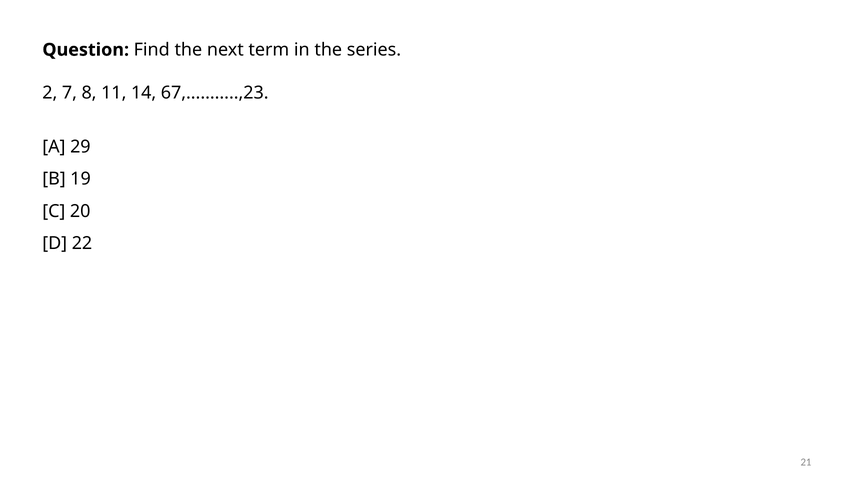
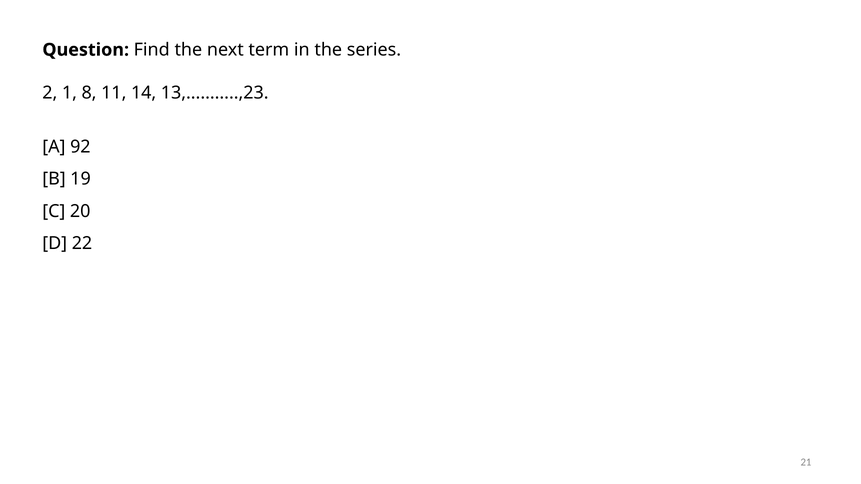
7: 7 -> 1
67,...........,23: 67,...........,23 -> 13,...........,23
29: 29 -> 92
